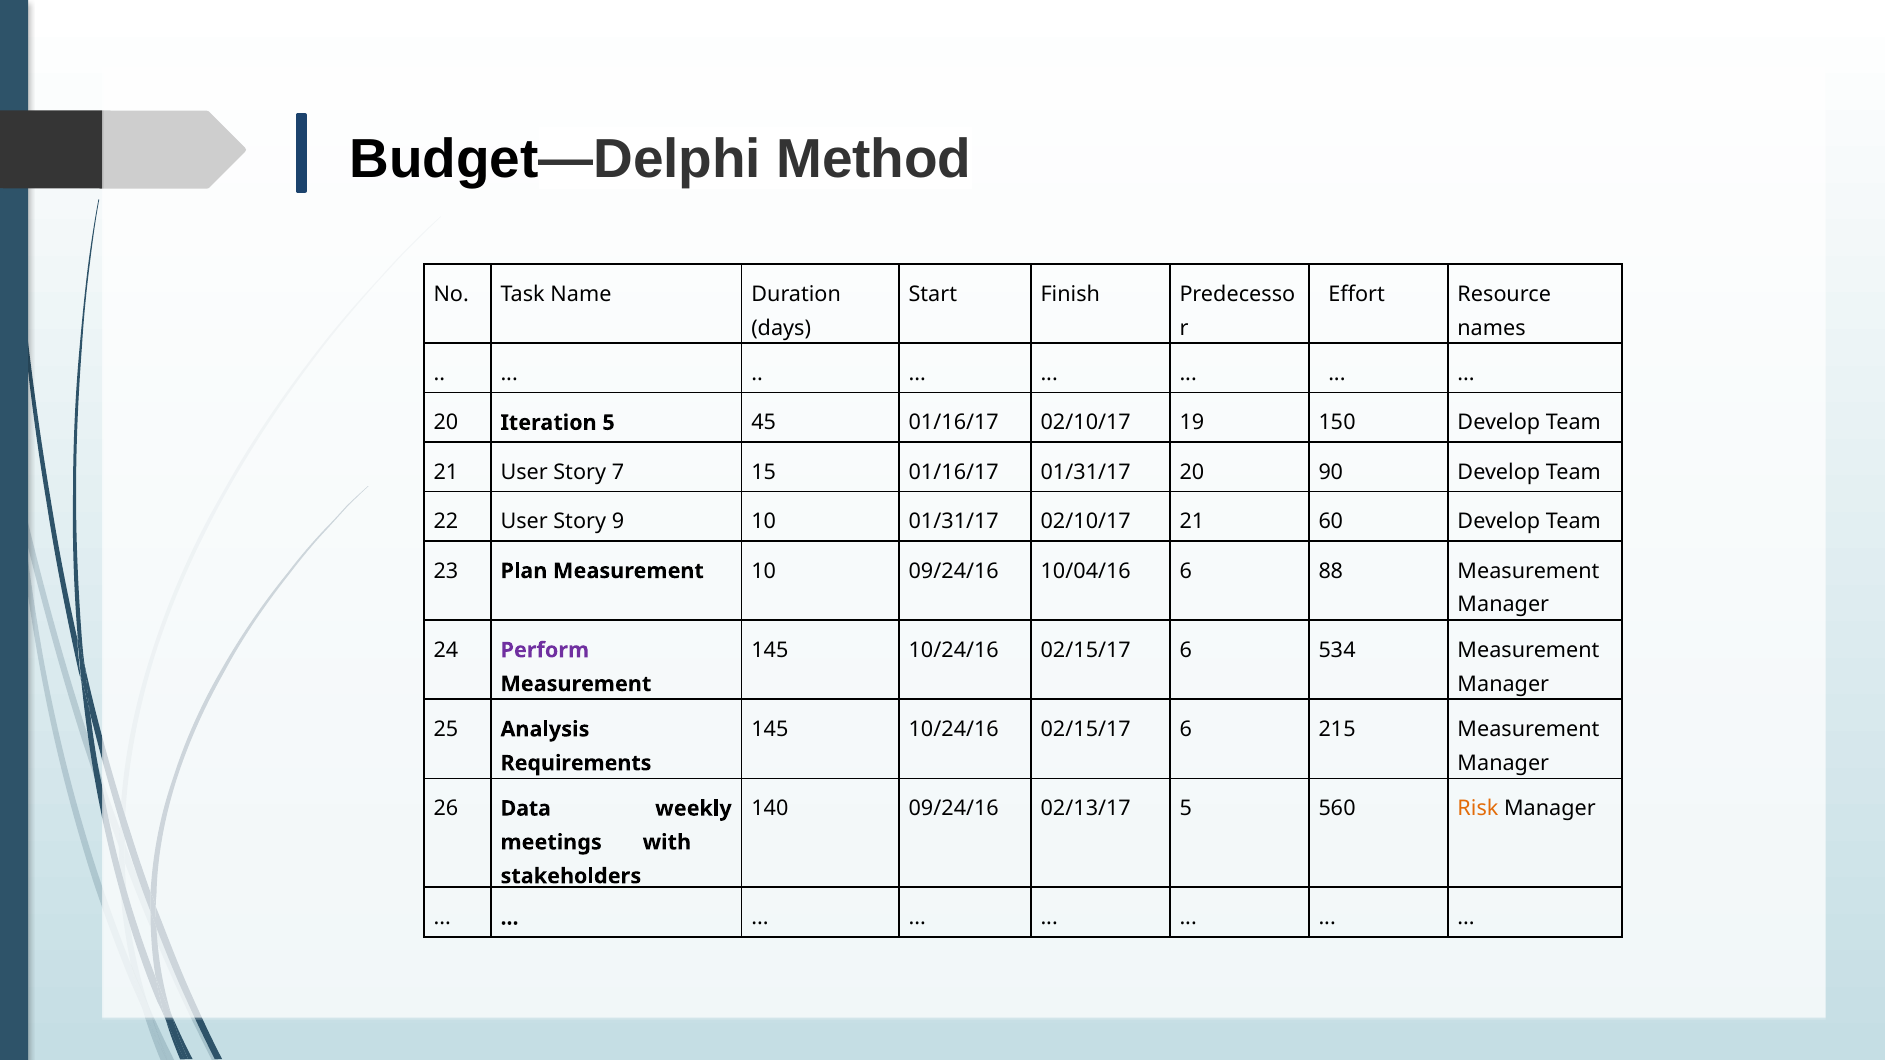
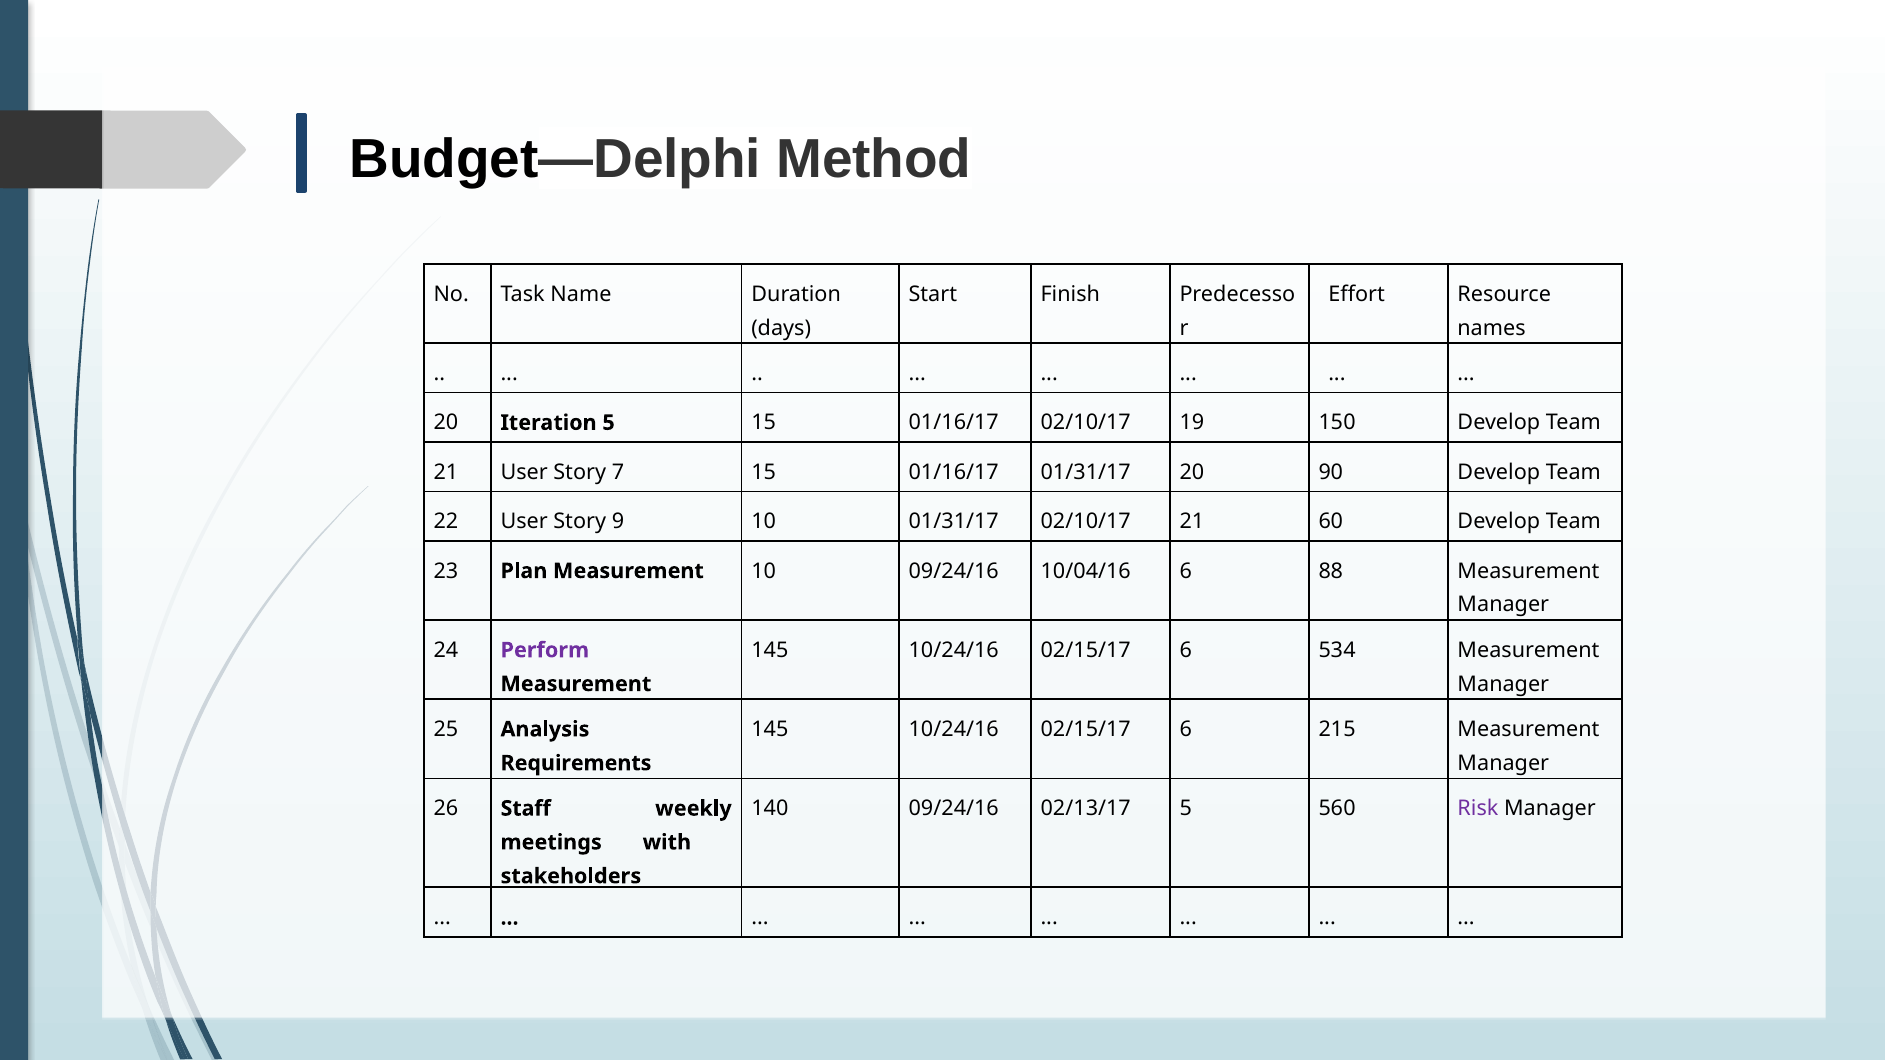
5 45: 45 -> 15
Data: Data -> Staff
Risk colour: orange -> purple
